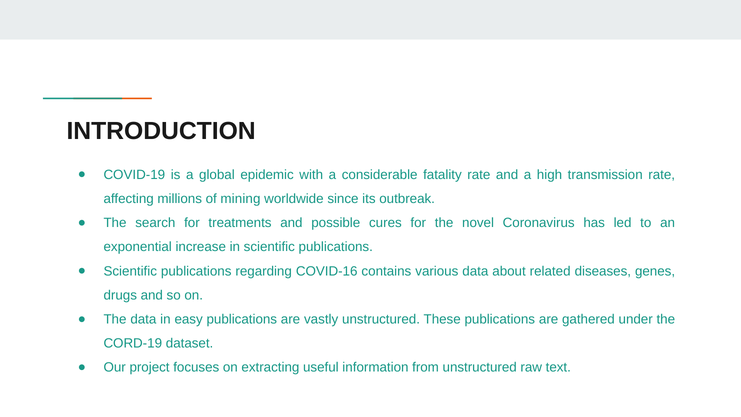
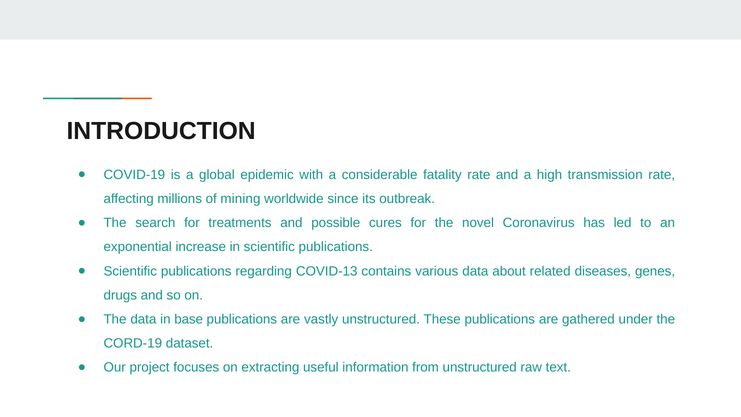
COVID-16: COVID-16 -> COVID-13
easy: easy -> base
